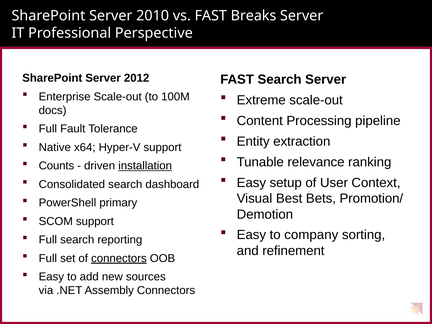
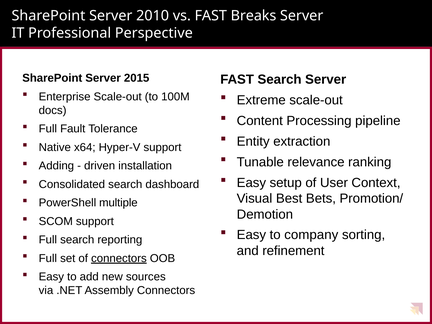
2012: 2012 -> 2015
Counts: Counts -> Adding
installation underline: present -> none
primary: primary -> multiple
